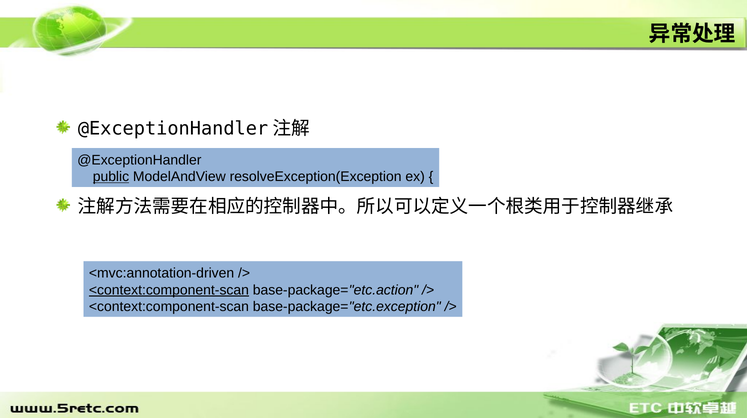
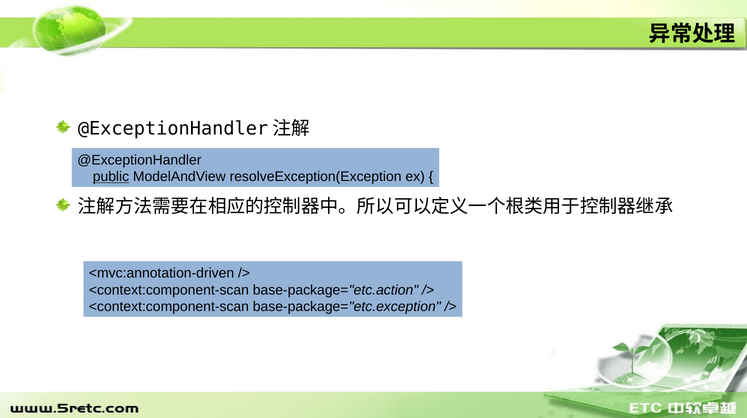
<context:component-scan at (169, 290) underline: present -> none
